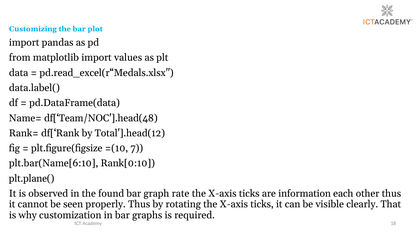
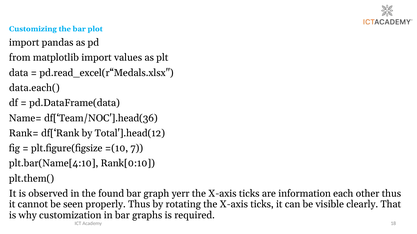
data.label(: data.label( -> data.each(
df[‘Team/NOC'].head(48: df[‘Team/NOC'].head(48 -> df[‘Team/NOC'].head(36
plt.bar(Name[6:10: plt.bar(Name[6:10 -> plt.bar(Name[4:10
plt.plane(: plt.plane( -> plt.them(
rate: rate -> yerr
